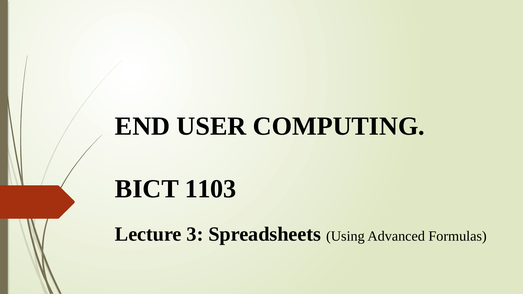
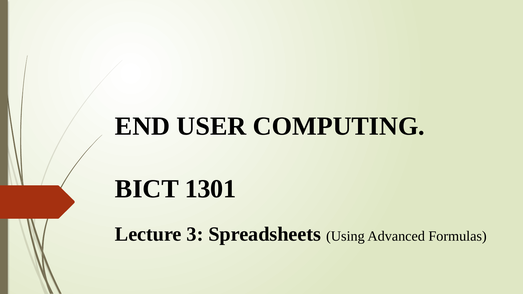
1103: 1103 -> 1301
